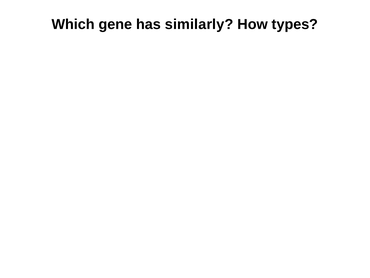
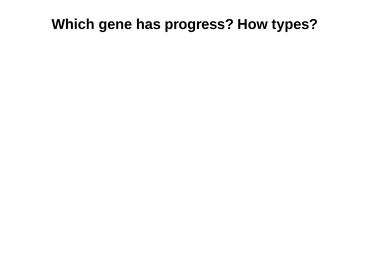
similarly: similarly -> progress
